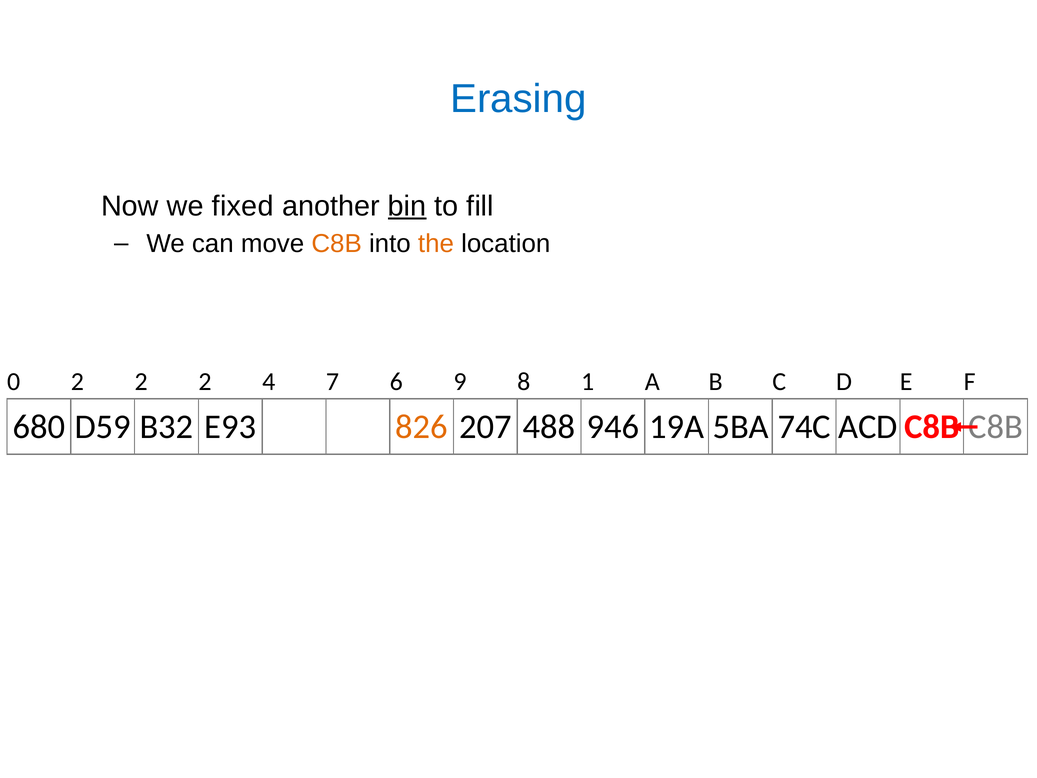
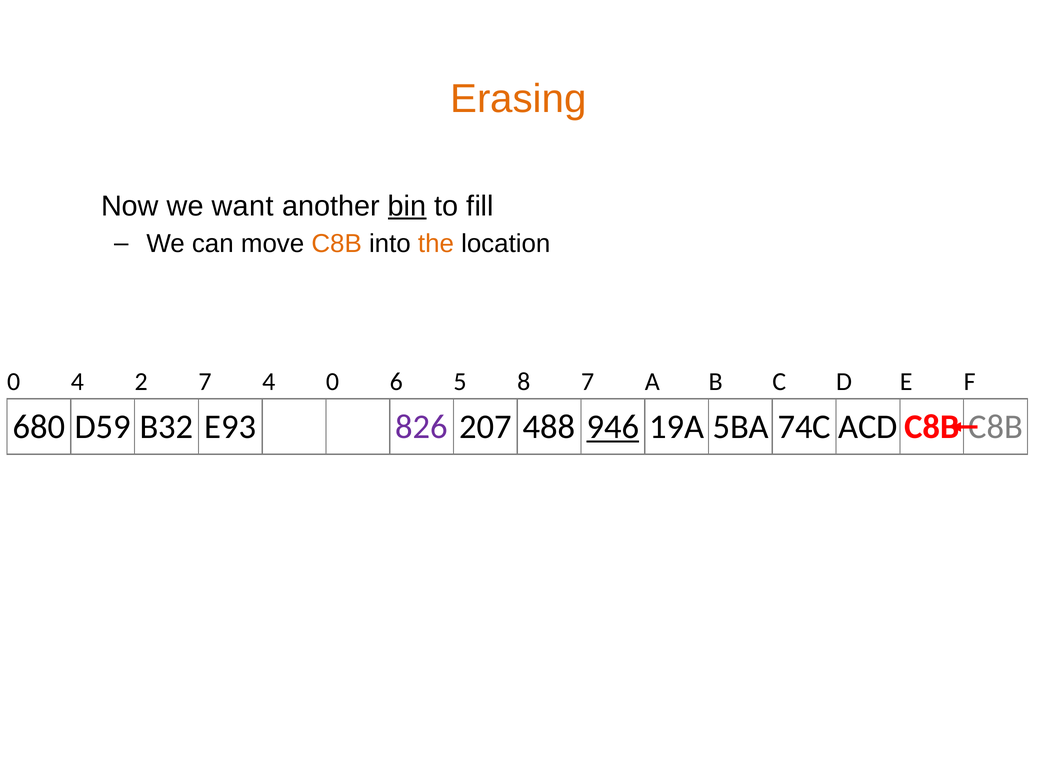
Erasing colour: blue -> orange
fixed: fixed -> want
0 2: 2 -> 4
2 at (205, 382): 2 -> 7
4 7: 7 -> 0
9: 9 -> 5
8 1: 1 -> 7
826 colour: orange -> purple
946 underline: none -> present
